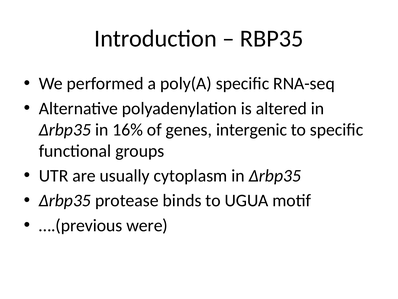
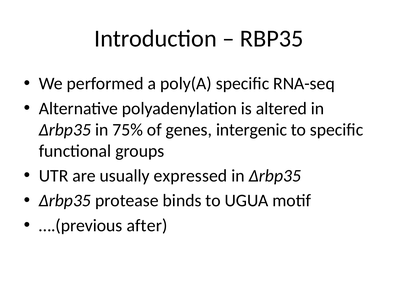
16%: 16% -> 75%
cytoplasm: cytoplasm -> expressed
were: were -> after
